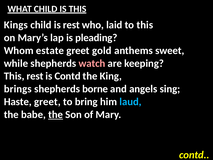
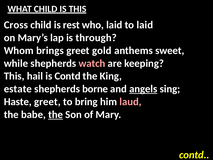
Kings: Kings -> Cross
to this: this -> laid
pleading: pleading -> through
estate: estate -> brings
This rest: rest -> hail
brings: brings -> estate
angels underline: none -> present
laud colour: light blue -> pink
